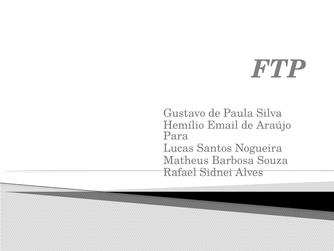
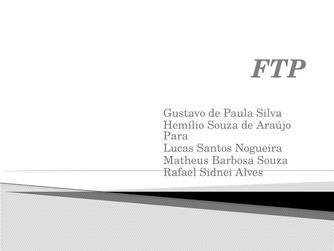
Hemílio Email: Email -> Souza
